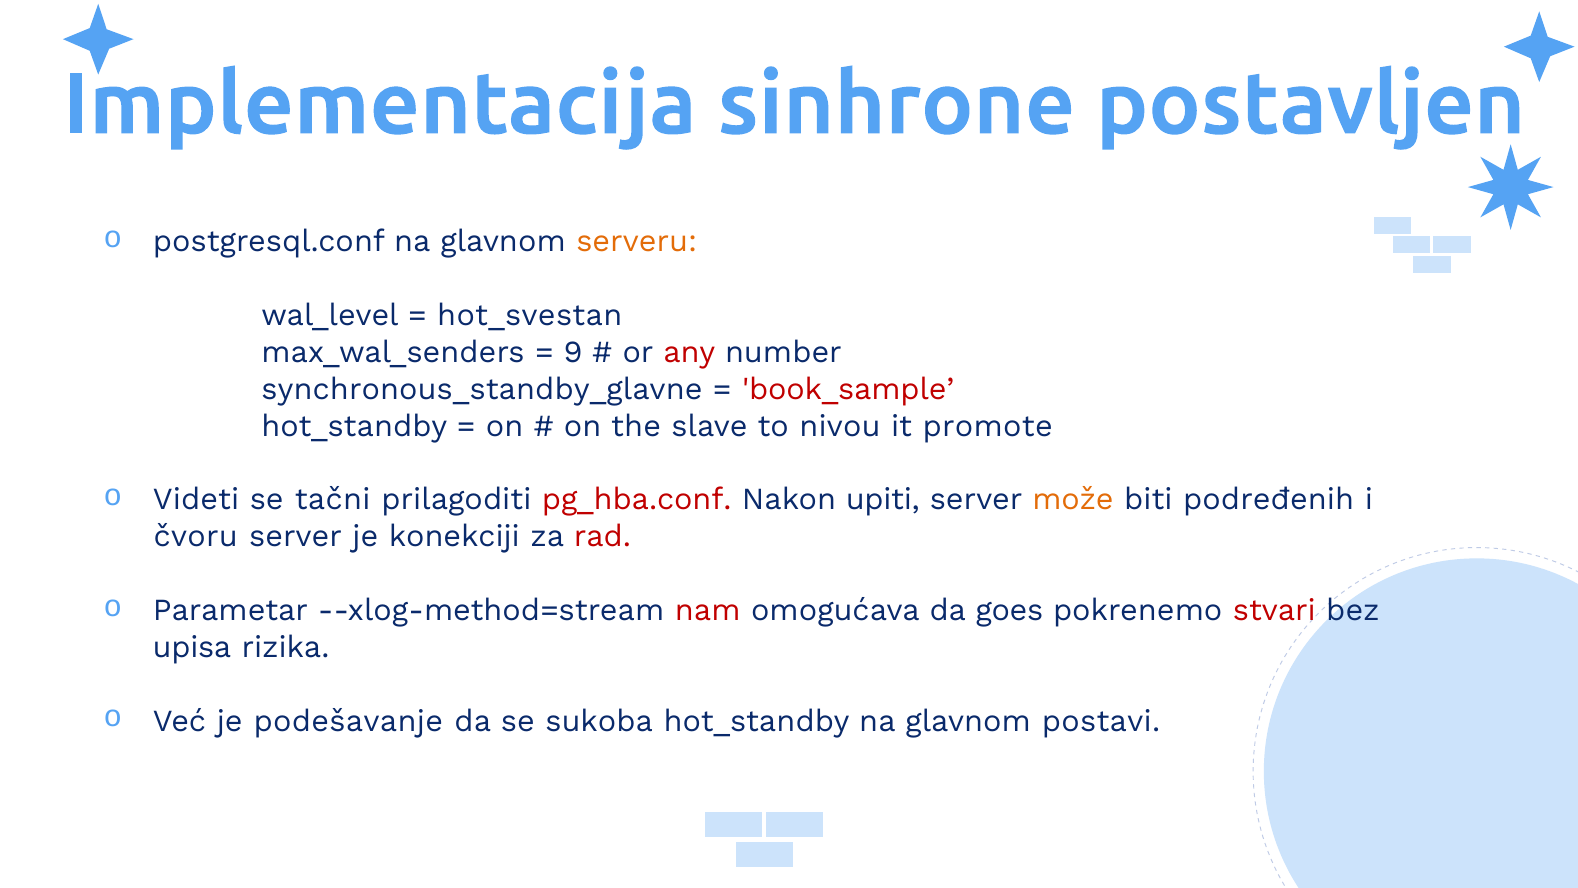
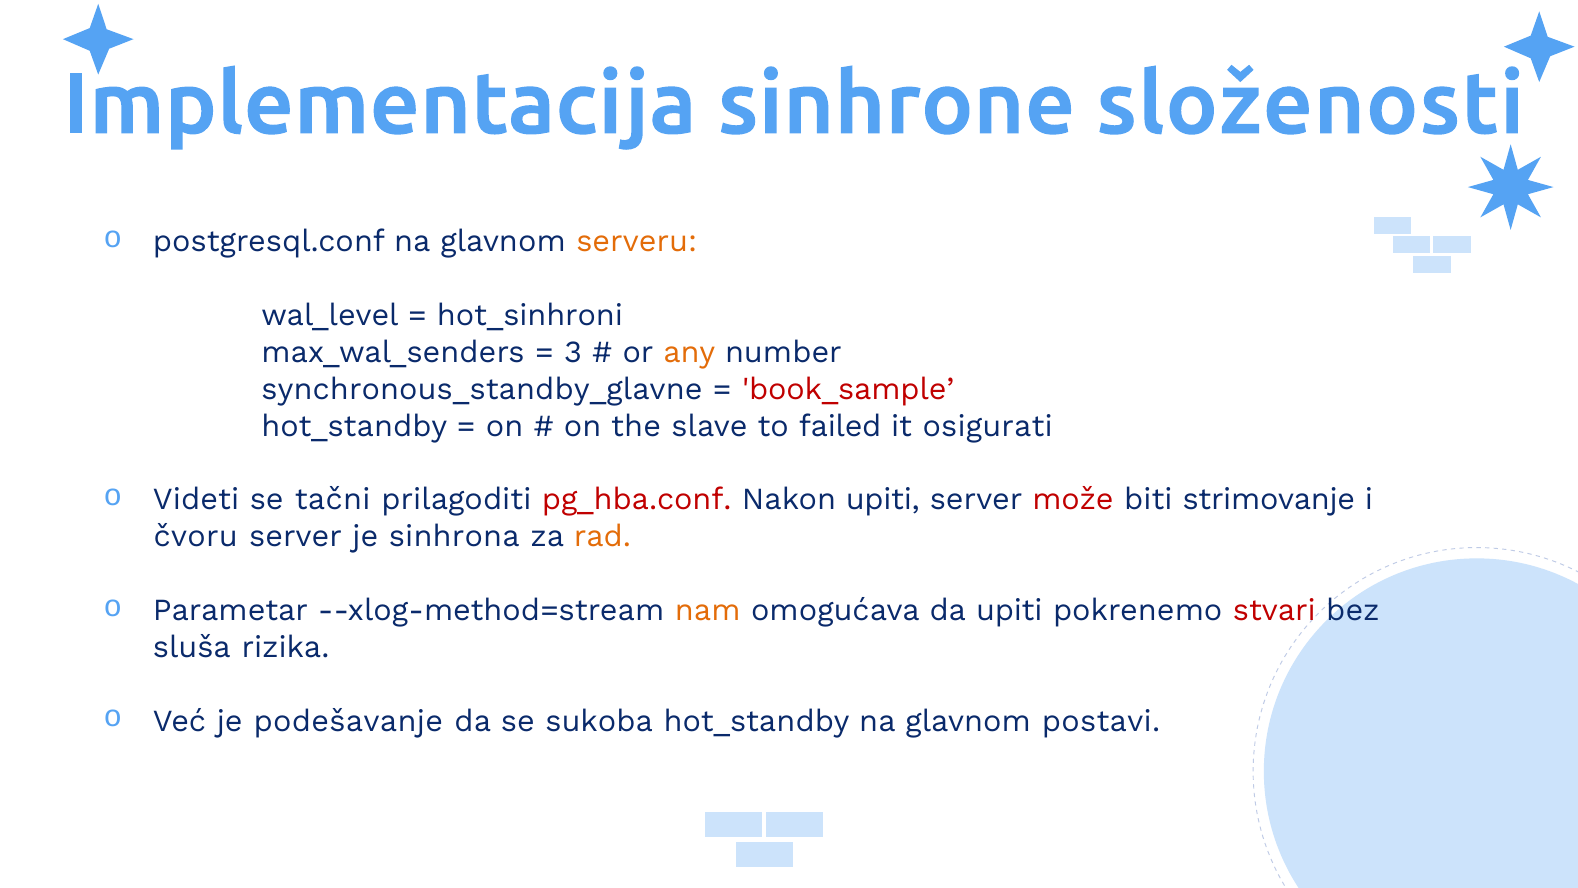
postavljen: postavljen -> složenosti
hot_svestan: hot_svestan -> hot_sinhroni
9: 9 -> 3
any colour: red -> orange
nivou: nivou -> failed
promote: promote -> osigurati
može colour: orange -> red
podređenih: podređenih -> strimovanje
konekciji: konekciji -> sinhrona
rad colour: red -> orange
nam colour: red -> orange
da goes: goes -> upiti
upisa: upisa -> sluša
